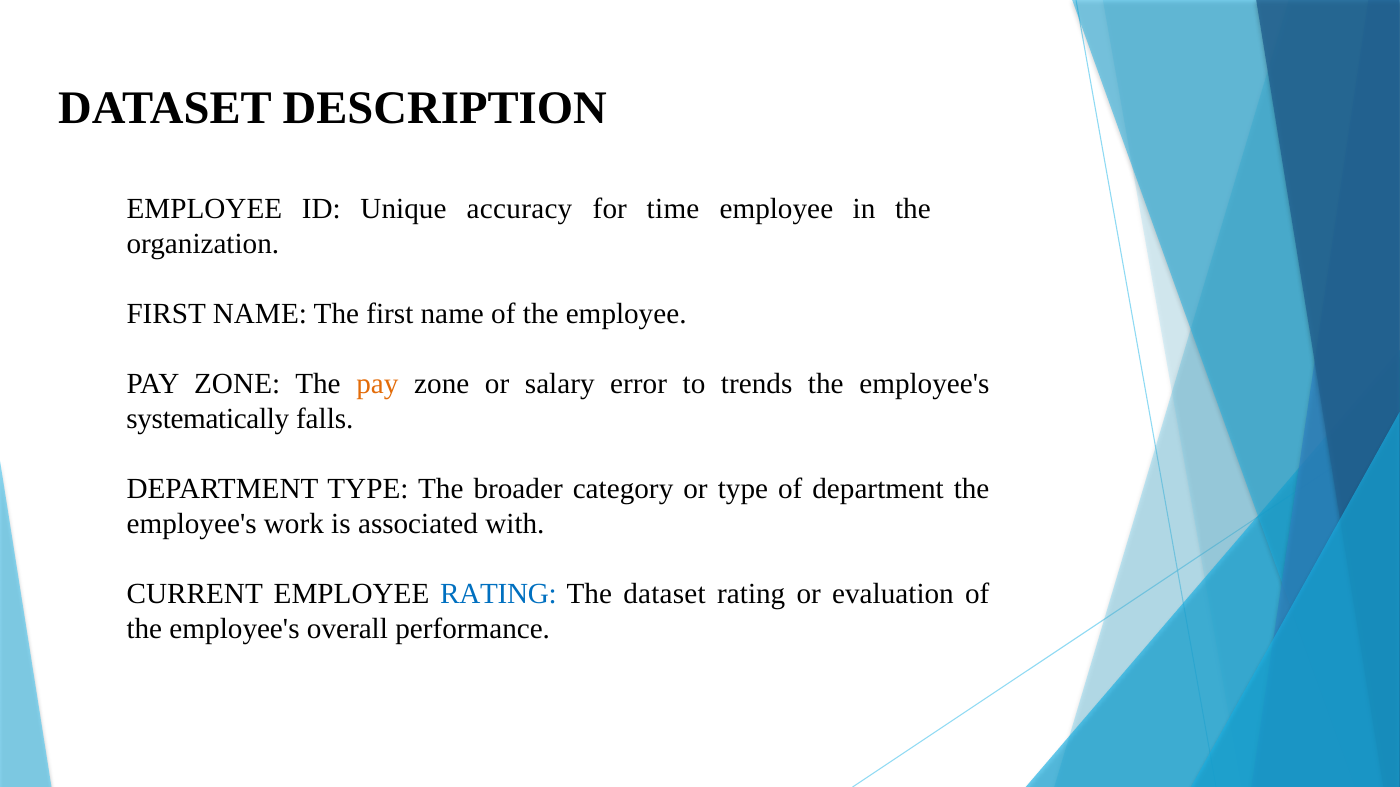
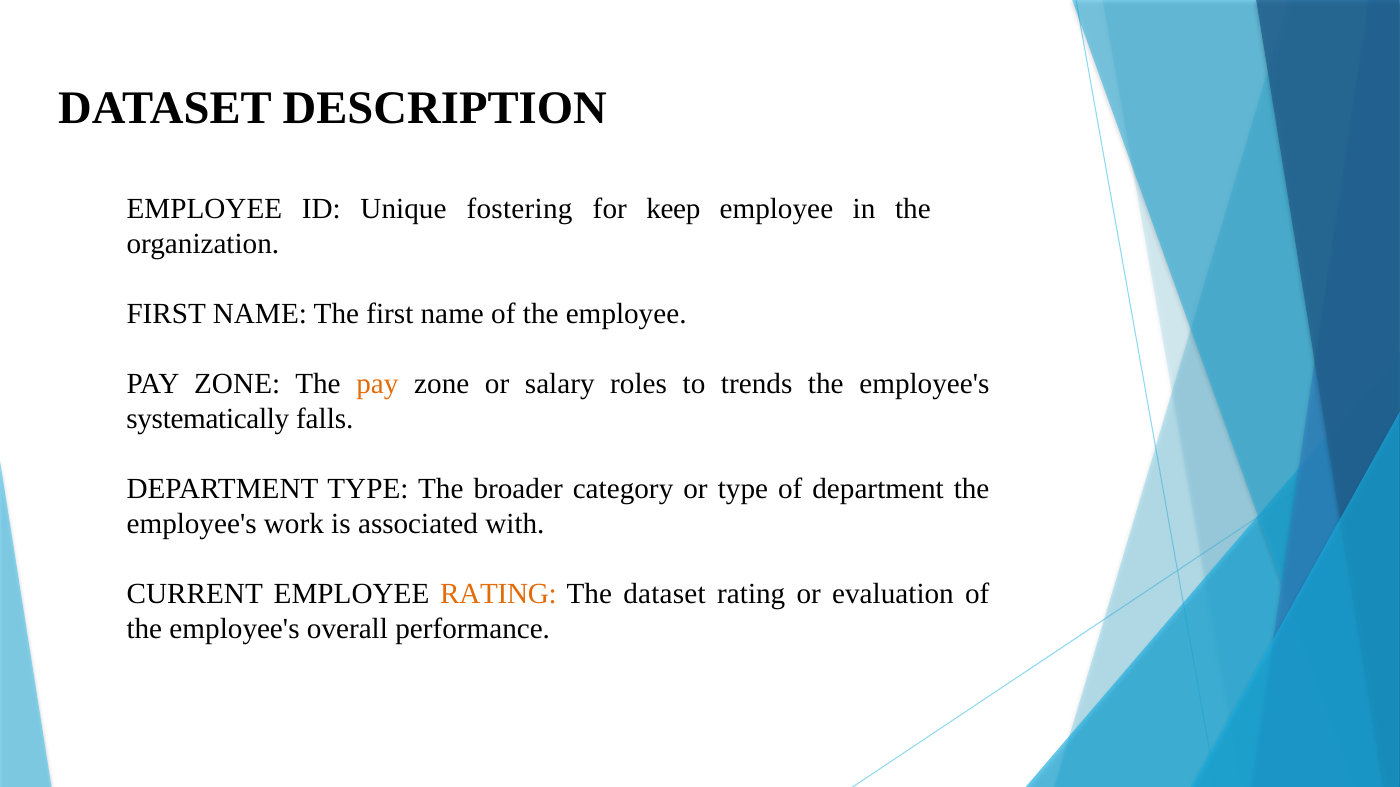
accuracy: accuracy -> fostering
time: time -> keep
error: error -> roles
RATING at (498, 594) colour: blue -> orange
